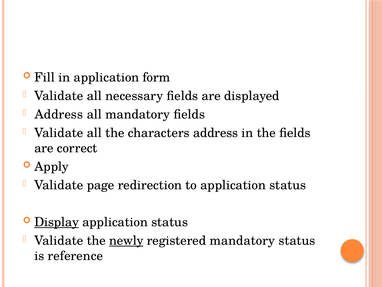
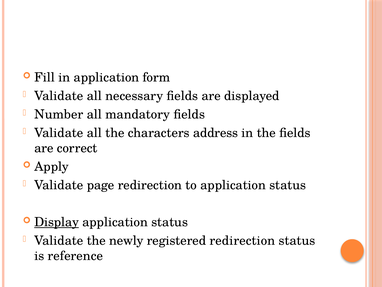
Address at (59, 114): Address -> Number
newly underline: present -> none
registered mandatory: mandatory -> redirection
